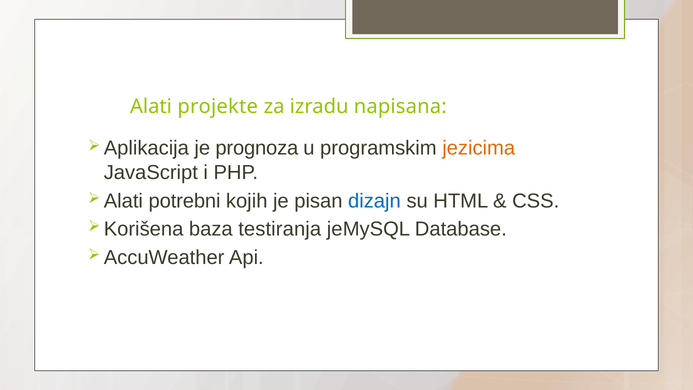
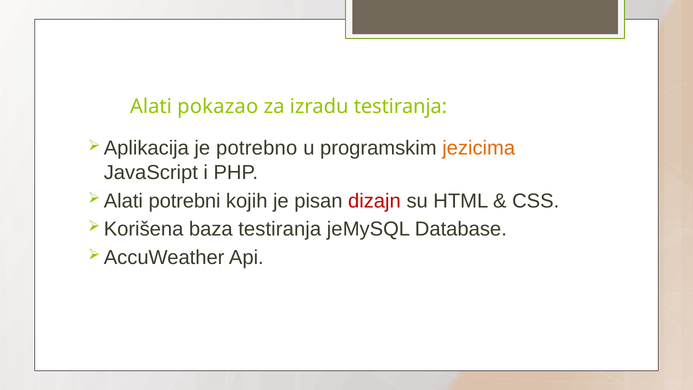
projekte: projekte -> pokazao
izradu napisana: napisana -> testiranja
prognoza: prognoza -> potrebno
dizajn colour: blue -> red
